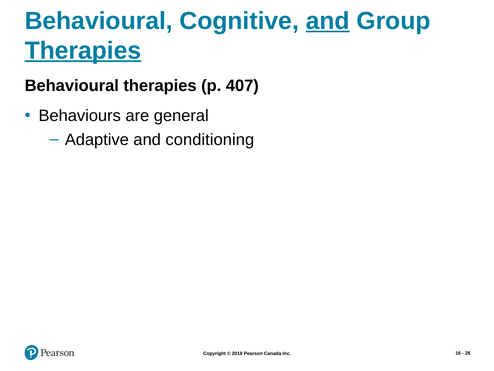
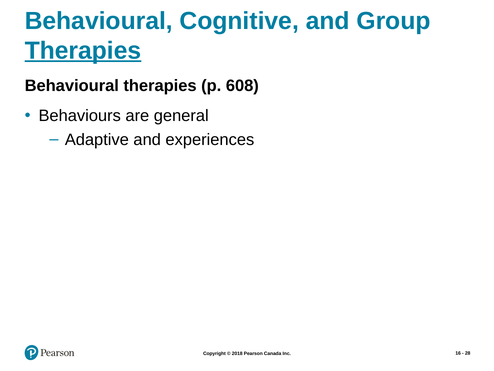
and at (328, 21) underline: present -> none
407: 407 -> 608
conditioning: conditioning -> experiences
